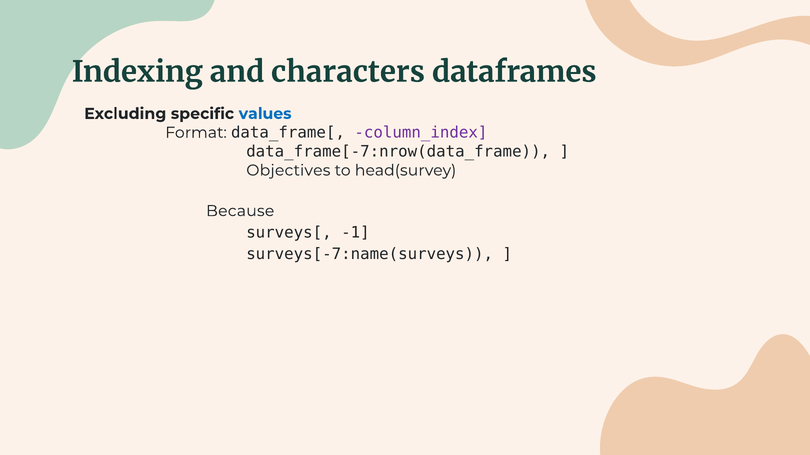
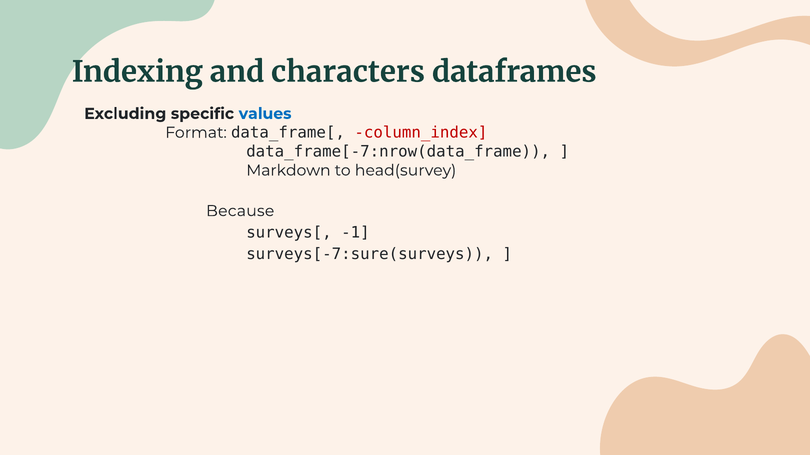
column_index colour: purple -> red
Objectives: Objectives -> Markdown
surveys[-7:name(surveys: surveys[-7:name(surveys -> surveys[-7:sure(surveys
